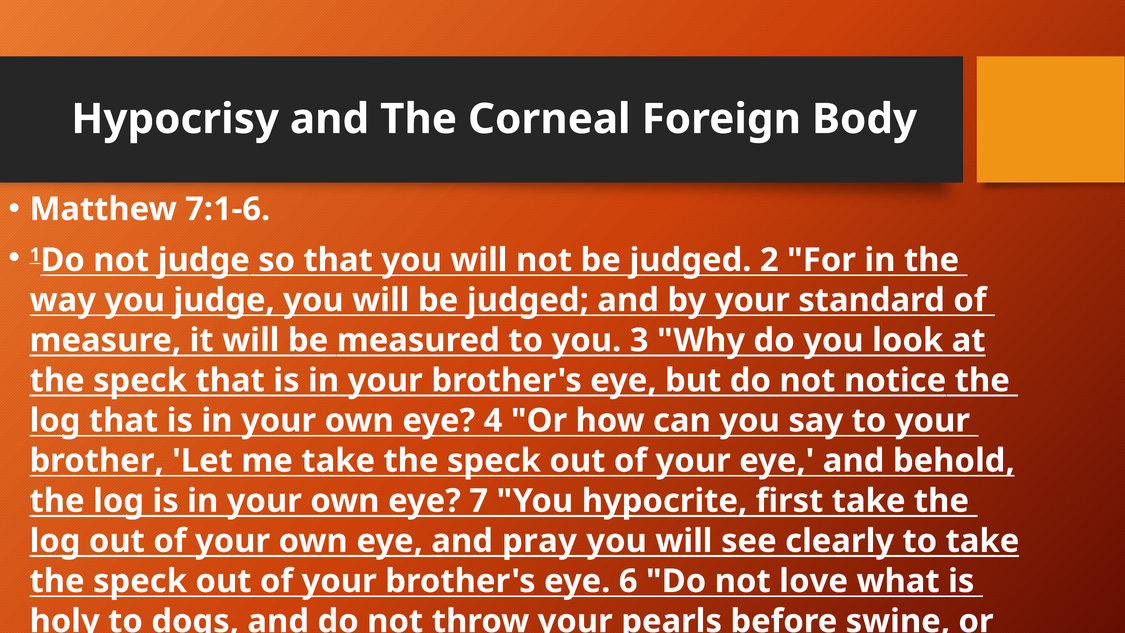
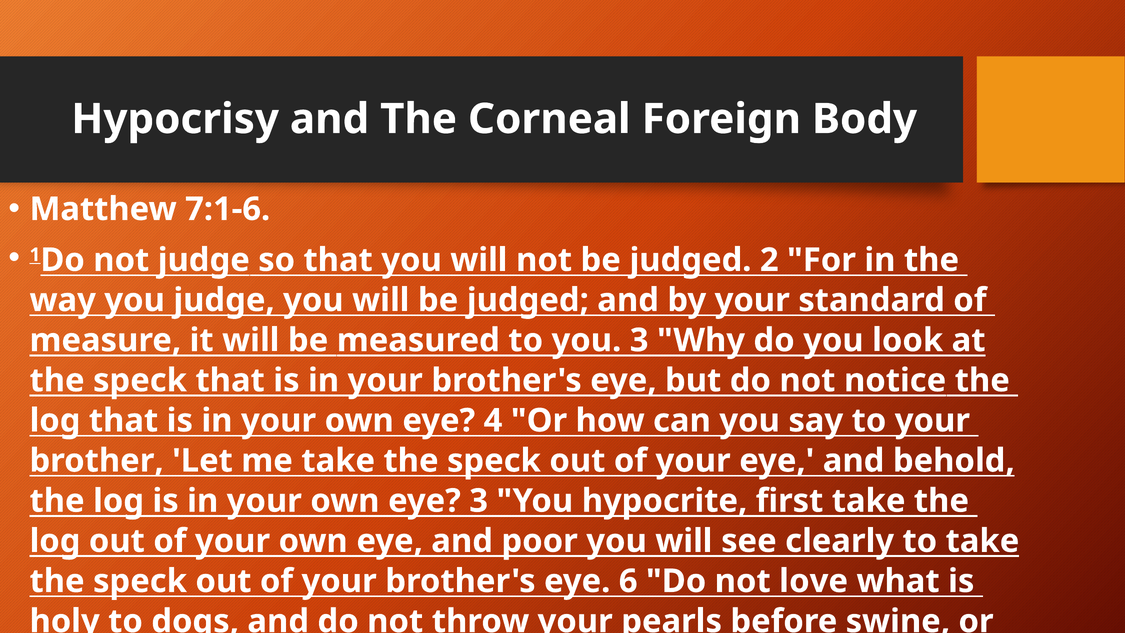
eye 7: 7 -> 3
pray: pray -> poor
